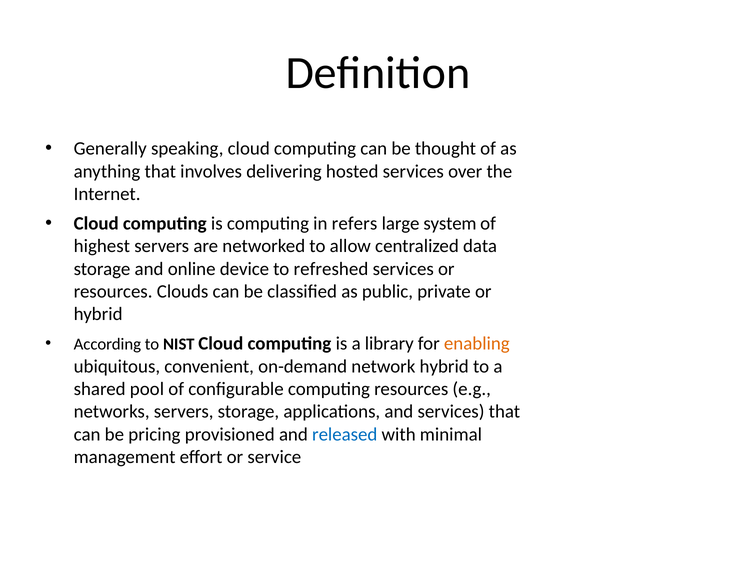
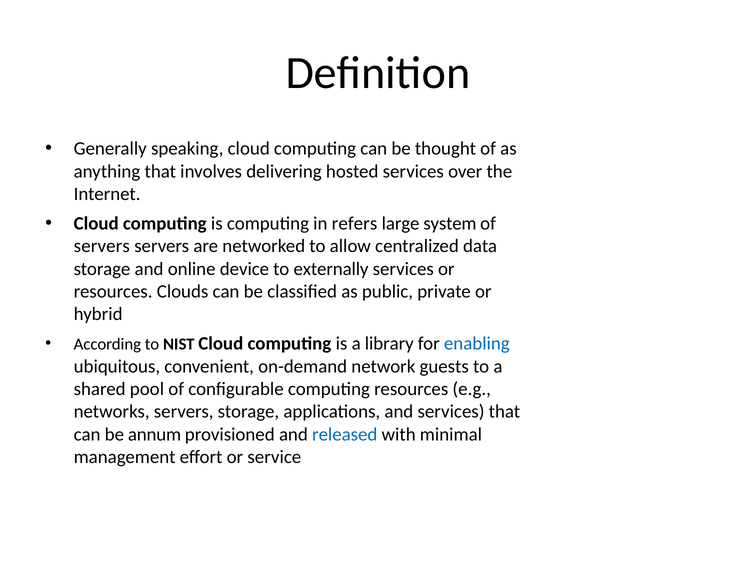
highest at (102, 246): highest -> servers
refreshed: refreshed -> externally
enabling colour: orange -> blue
network hybrid: hybrid -> guests
pricing: pricing -> annum
